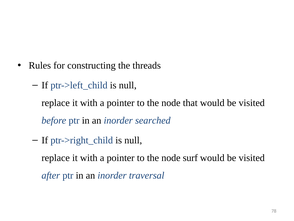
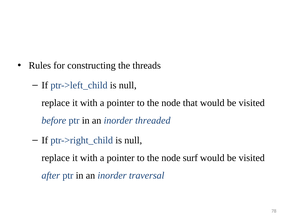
searched: searched -> threaded
